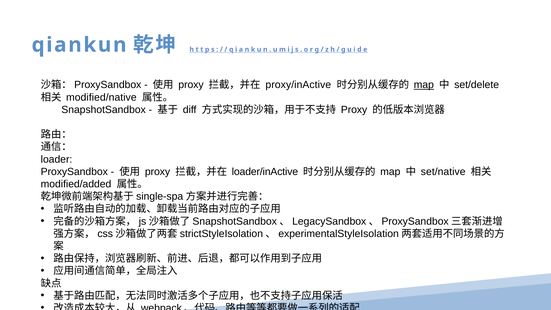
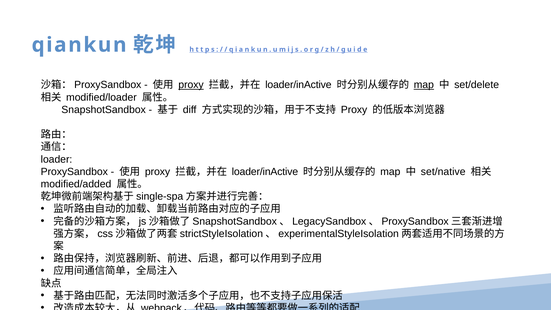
proxy at (191, 85) underline: none -> present
proxy/inActive at (298, 85): proxy/inActive -> loader/inActive
modified/native: modified/native -> modified/loader
